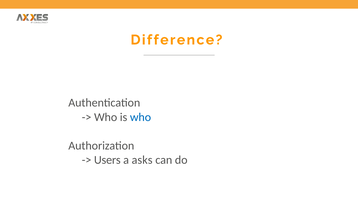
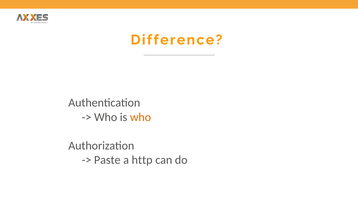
who at (141, 117) colour: blue -> orange
Users: Users -> Paste
asks: asks -> http
